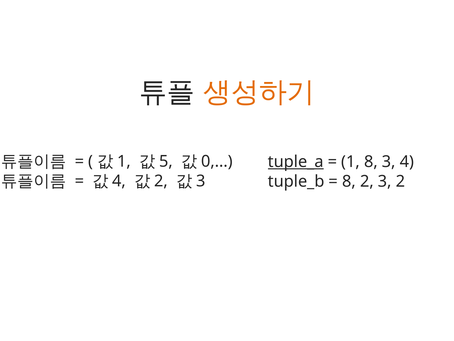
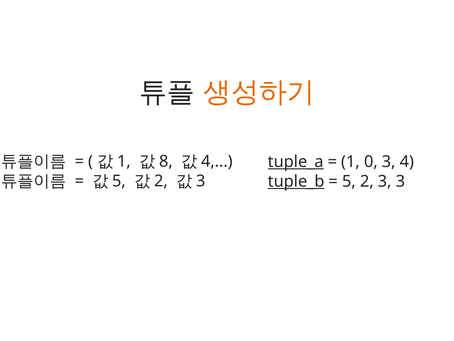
5: 5 -> 8
0 at (217, 161): 0 -> 4
1 8: 8 -> 0
4 at (119, 181): 4 -> 5
tuple_b underline: none -> present
8 at (349, 181): 8 -> 5
3 2: 2 -> 3
